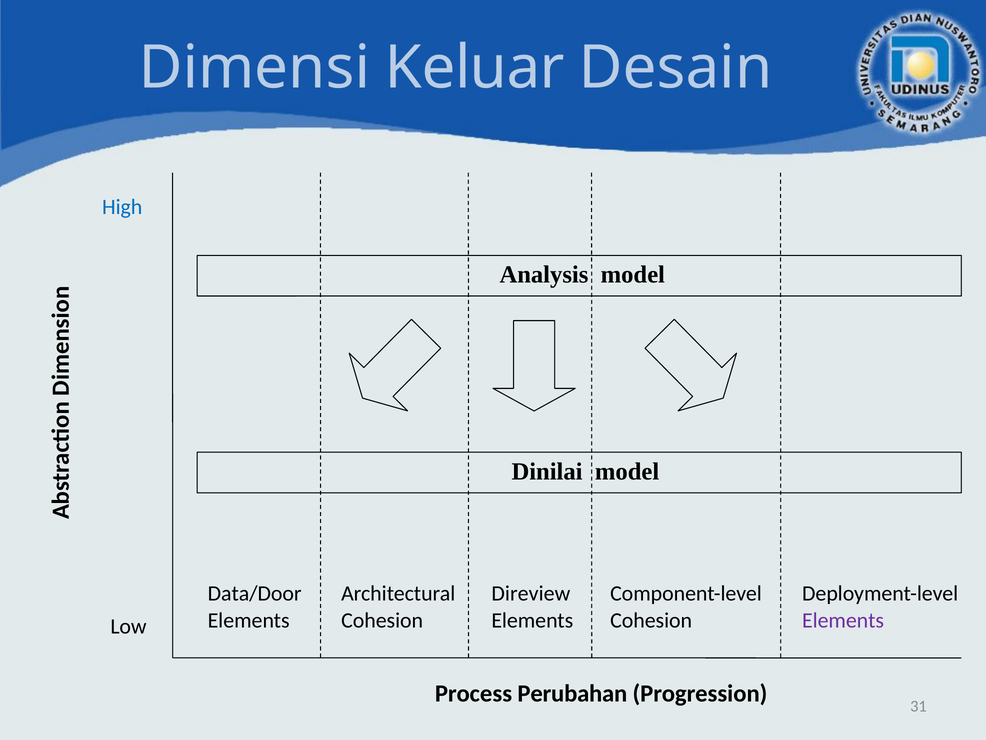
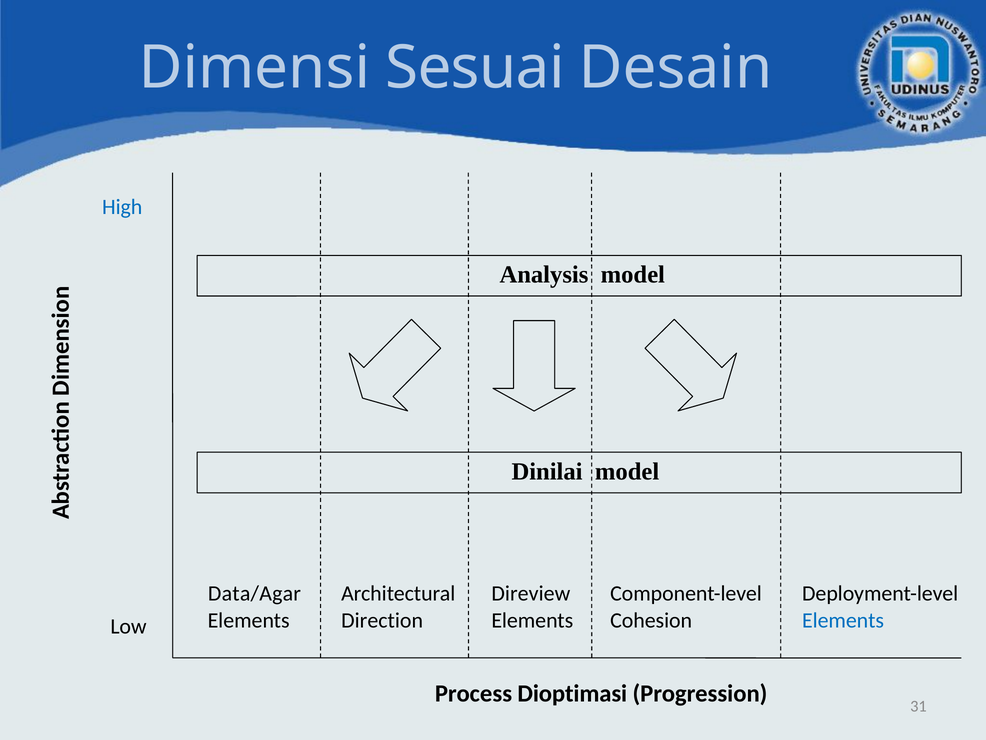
Keluar: Keluar -> Sesuai
Data/Door: Data/Door -> Data/Agar
Cohesion at (382, 620): Cohesion -> Direction
Elements at (843, 620) colour: purple -> blue
Perubahan: Perubahan -> Dioptimasi
